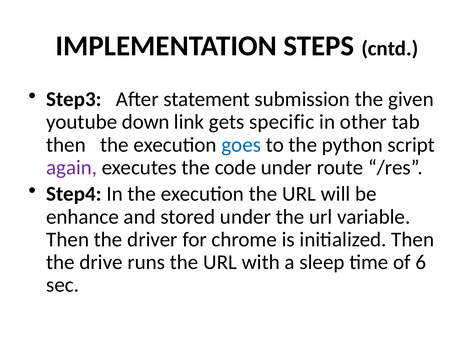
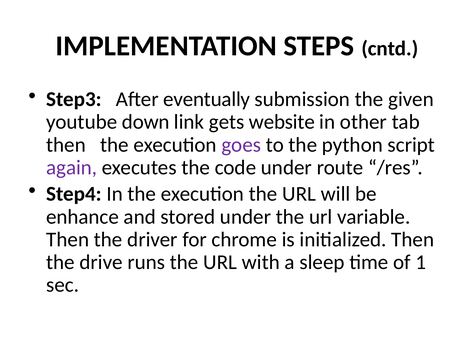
statement: statement -> eventually
specific: specific -> website
goes colour: blue -> purple
6: 6 -> 1
